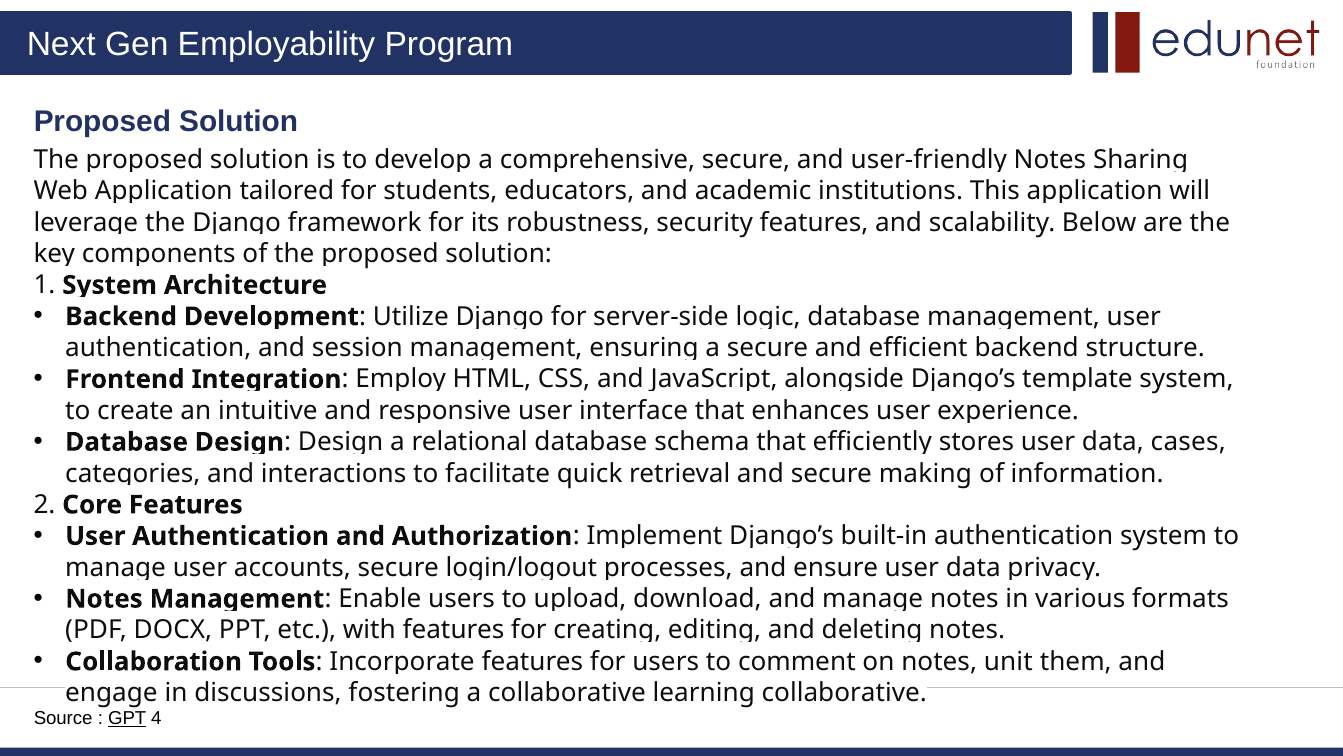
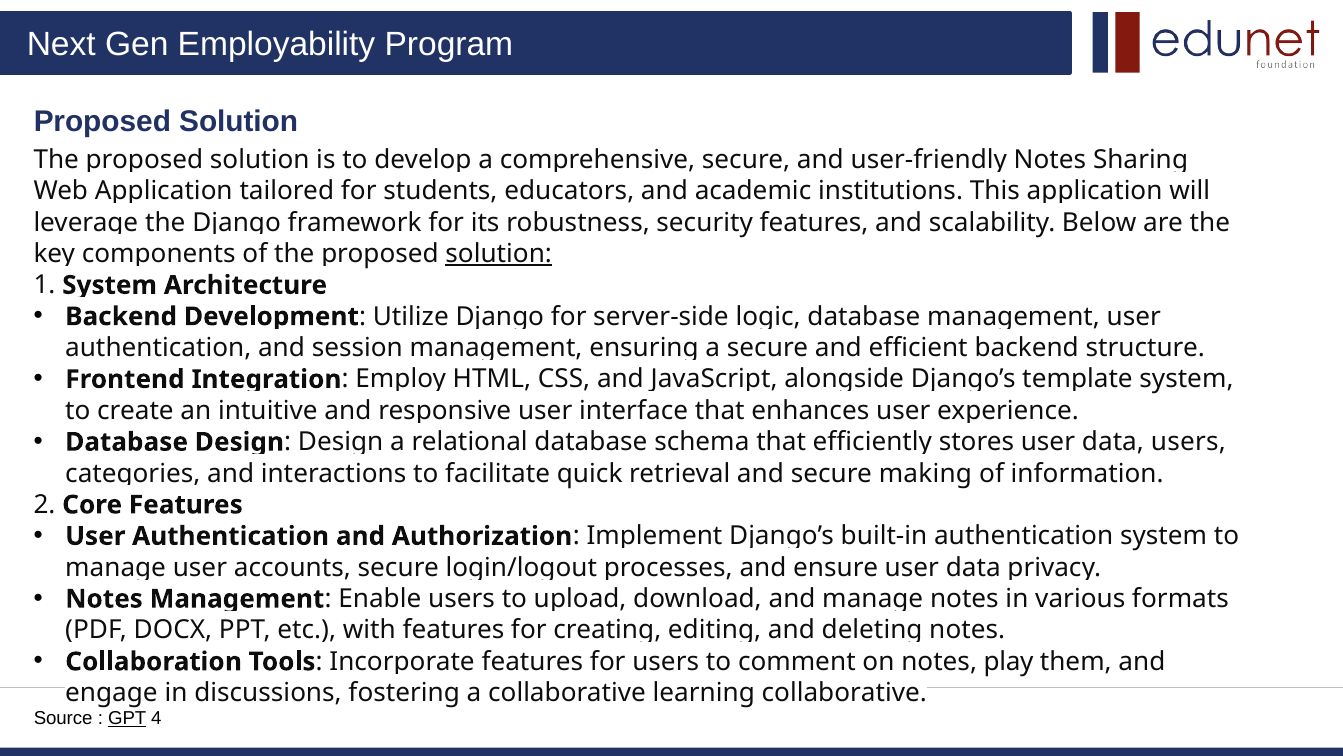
solution at (499, 254) underline: none -> present
cases at (1188, 442): cases -> users
unit: unit -> play
